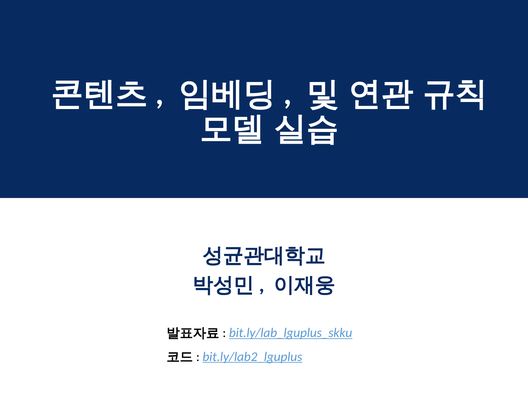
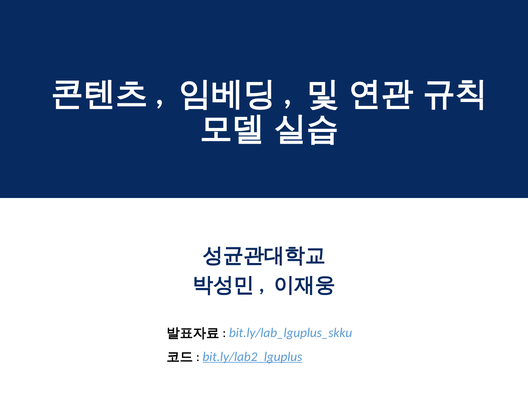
bit.ly/lab_lguplus_skku underline: present -> none
